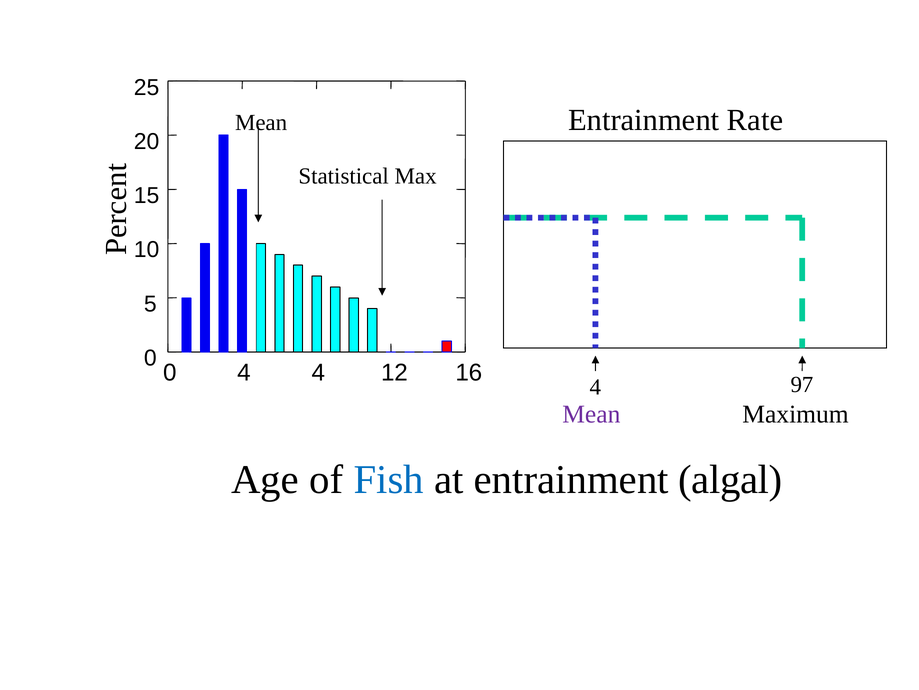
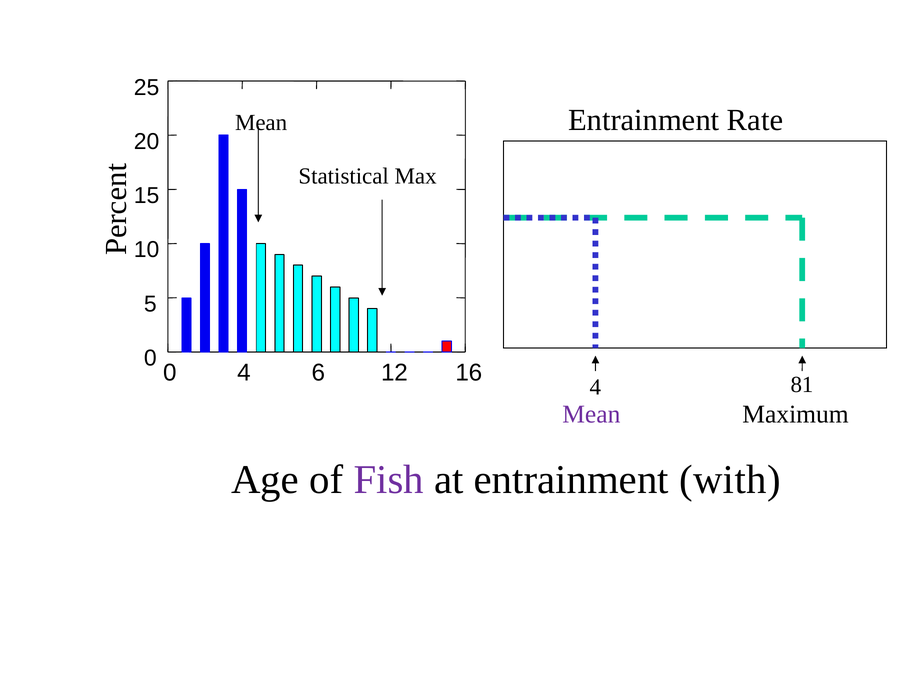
4 4: 4 -> 6
97: 97 -> 81
Fish colour: blue -> purple
algal: algal -> with
